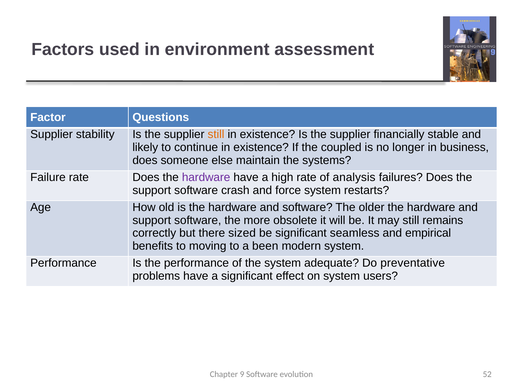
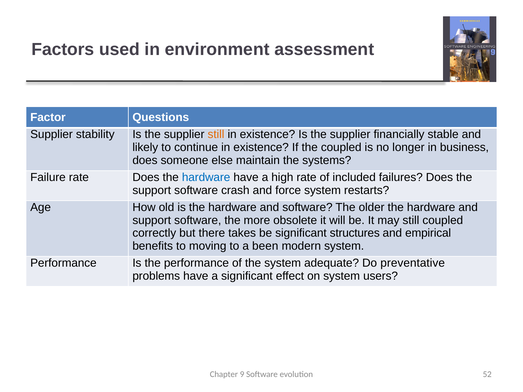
hardware at (206, 177) colour: purple -> blue
analysis: analysis -> included
still remains: remains -> coupled
sized: sized -> takes
seamless: seamless -> structures
